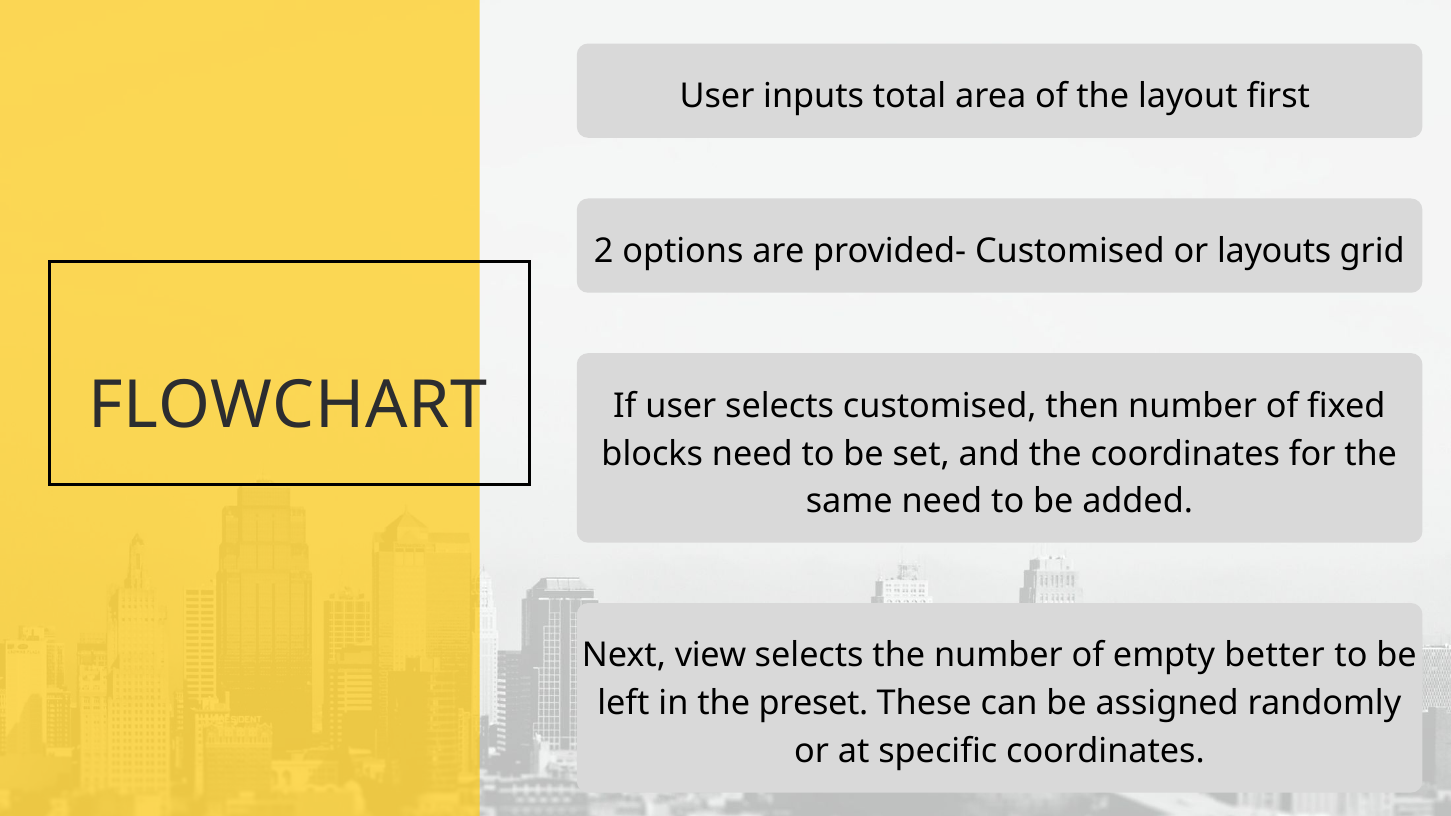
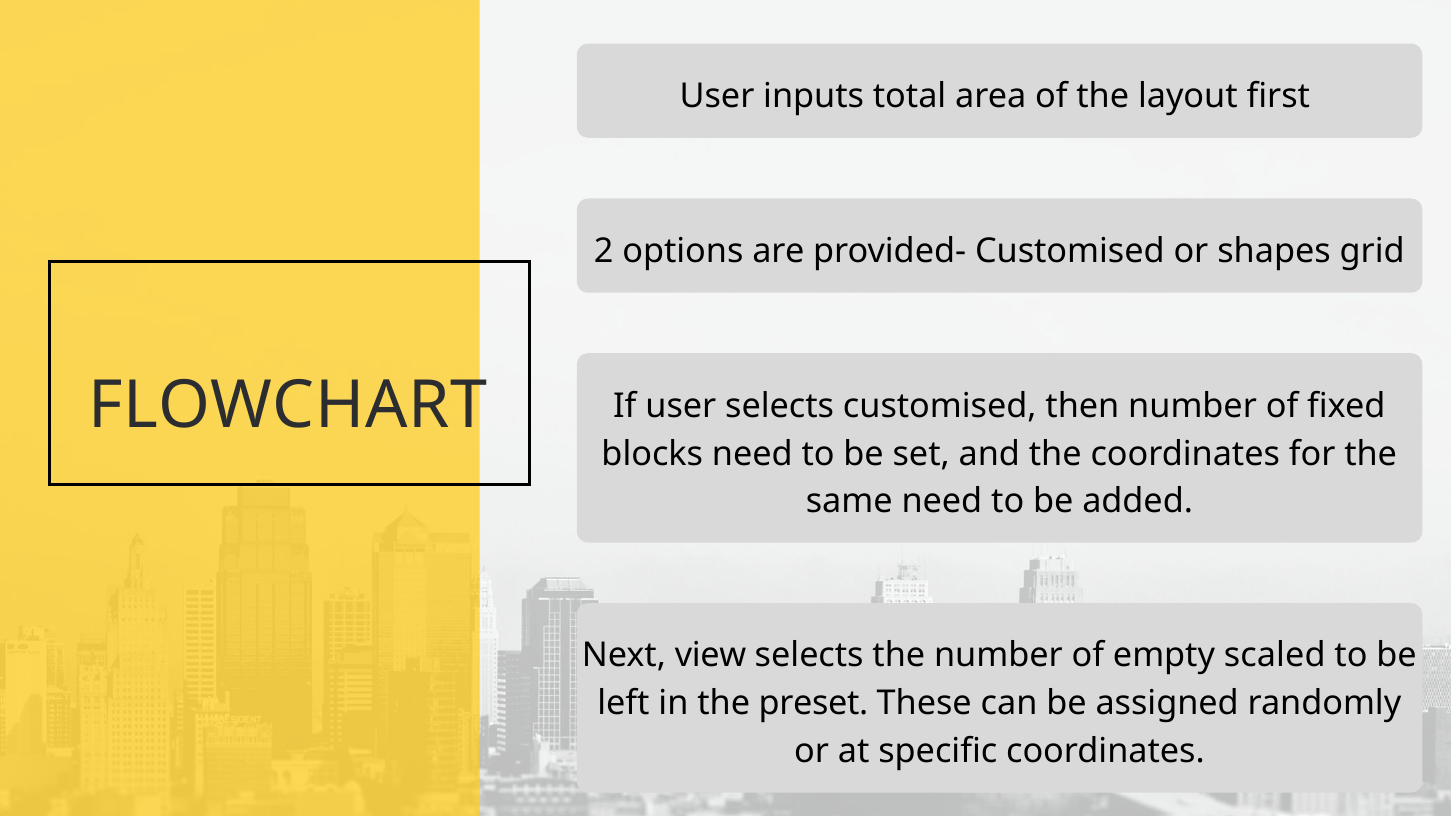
layouts: layouts -> shapes
better: better -> scaled
